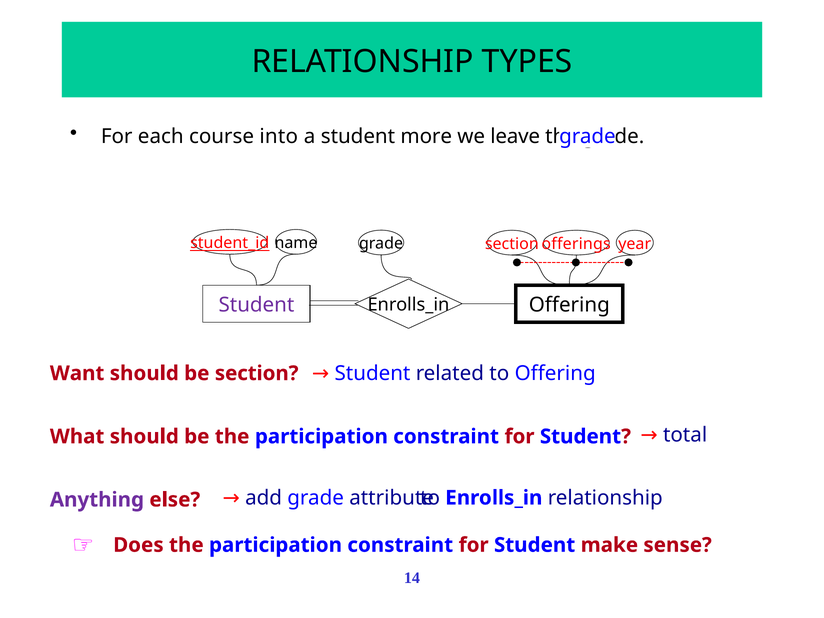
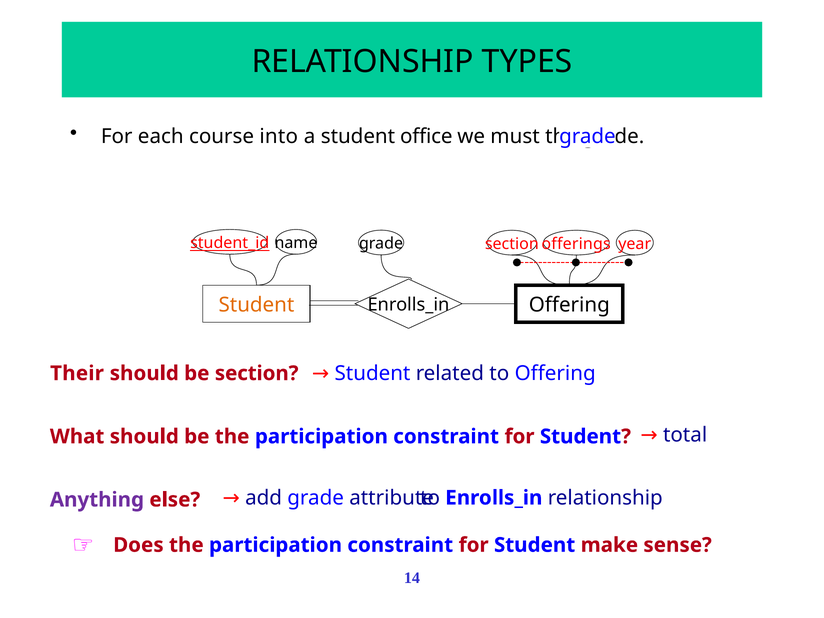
more: more -> office
leave: leave -> must
Student at (256, 305) colour: purple -> orange
Want: Want -> Their
